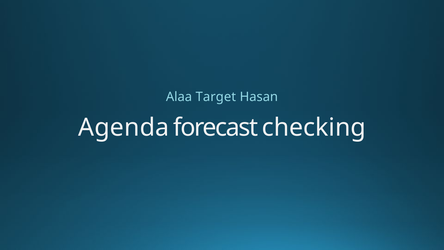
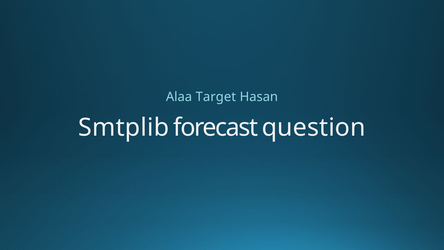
Agenda: Agenda -> Smtplib
checking: checking -> question
